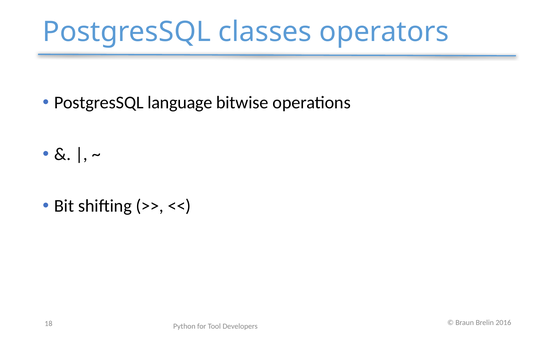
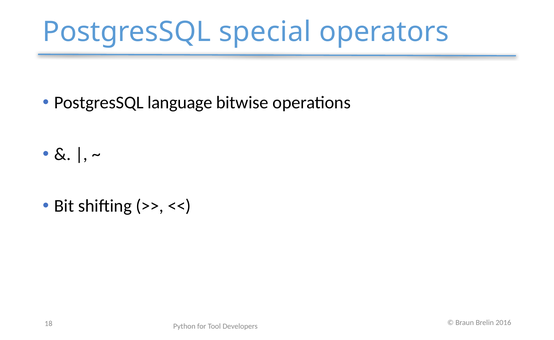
classes: classes -> special
